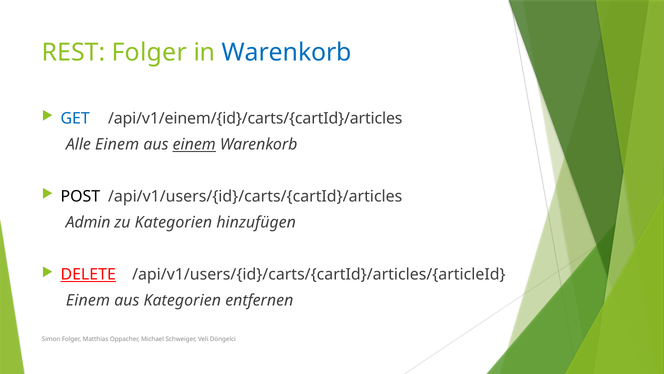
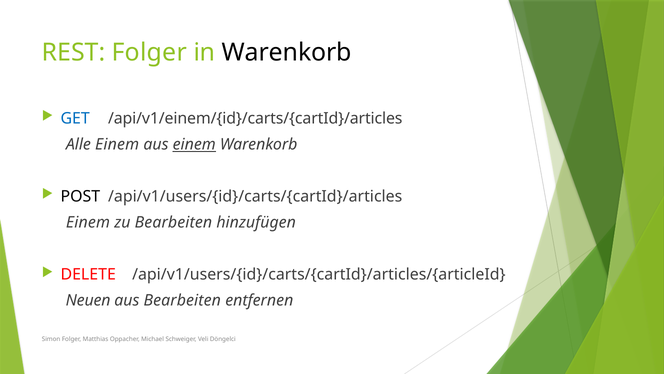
Warenkorb at (287, 52) colour: blue -> black
Admin at (88, 222): Admin -> Einem
zu Kategorien: Kategorien -> Bearbeiten
DELETE underline: present -> none
Einem at (88, 300): Einem -> Neuen
aus Kategorien: Kategorien -> Bearbeiten
